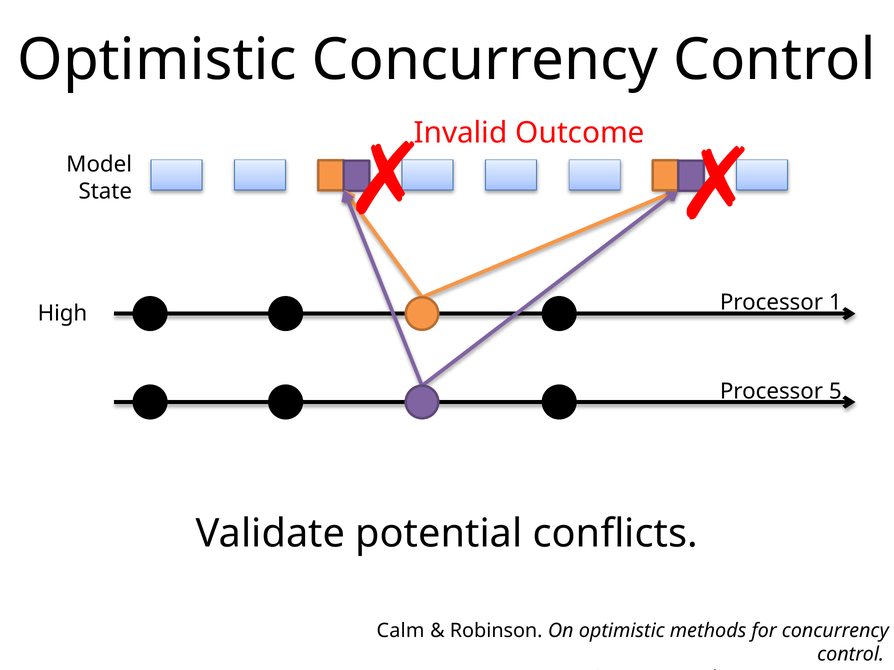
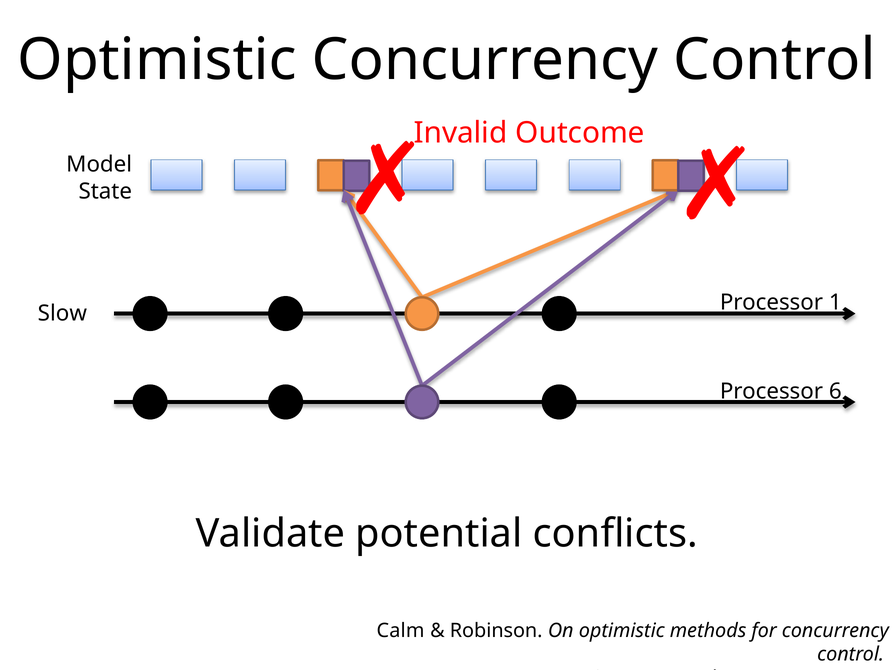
High: High -> Slow
5: 5 -> 6
